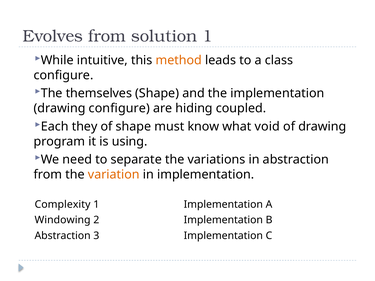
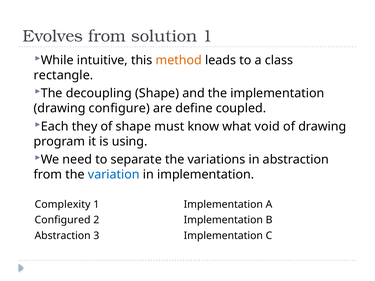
configure at (64, 75): configure -> rectangle
themselves: themselves -> decoupling
hiding: hiding -> define
variation colour: orange -> blue
Windowing: Windowing -> Configured
